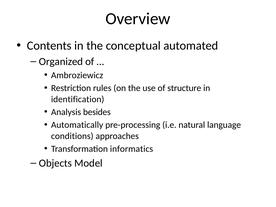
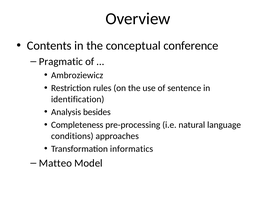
automated: automated -> conference
Organized: Organized -> Pragmatic
structure: structure -> sentence
Automatically: Automatically -> Completeness
Objects: Objects -> Matteo
